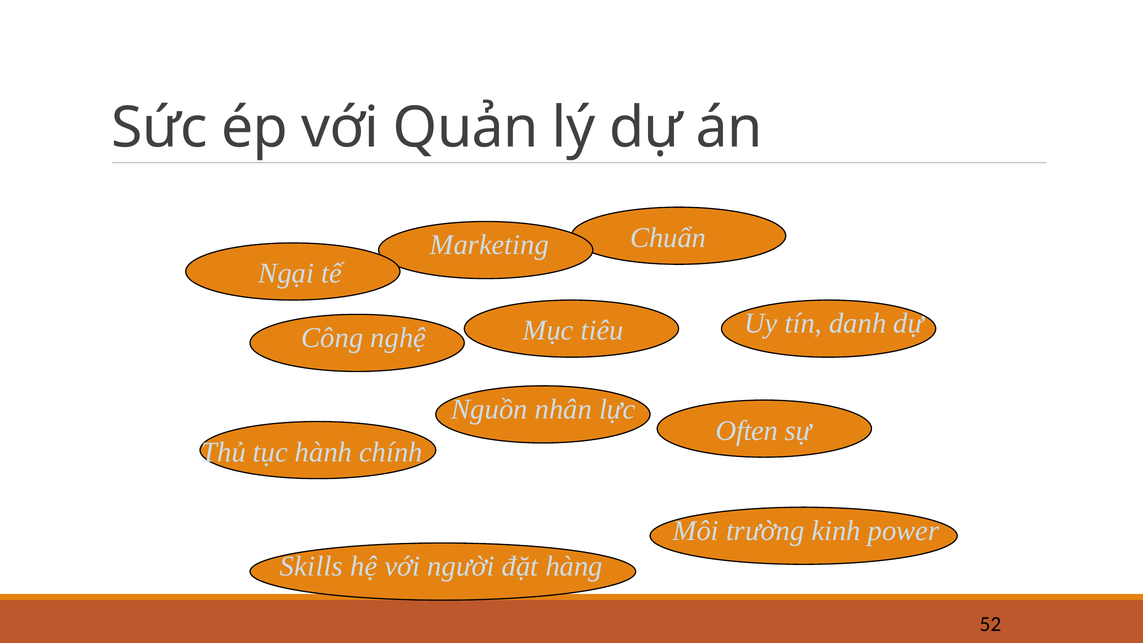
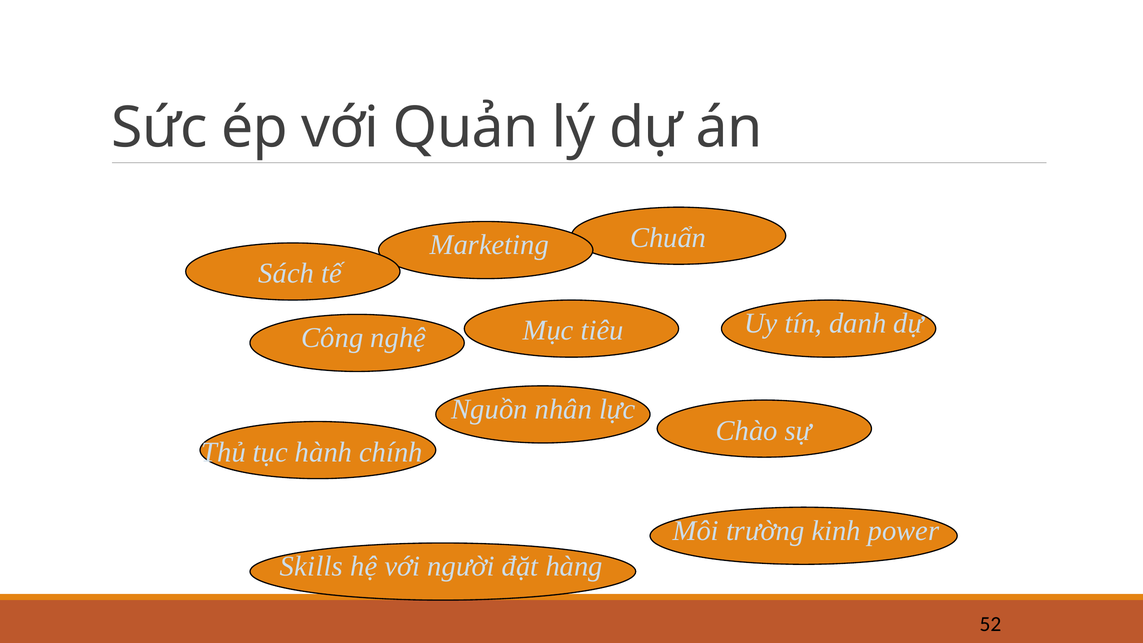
Ngại: Ngại -> Sách
Often: Often -> Chào
